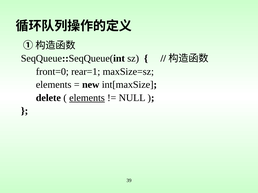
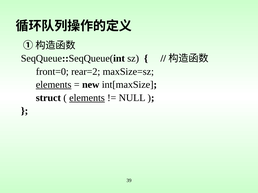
rear=1: rear=1 -> rear=2
elements at (54, 85) underline: none -> present
delete: delete -> struct
